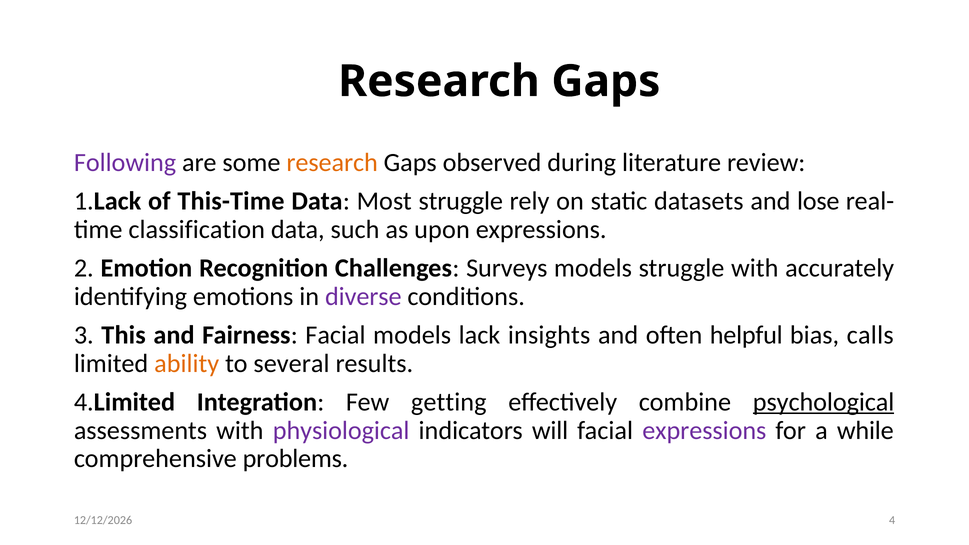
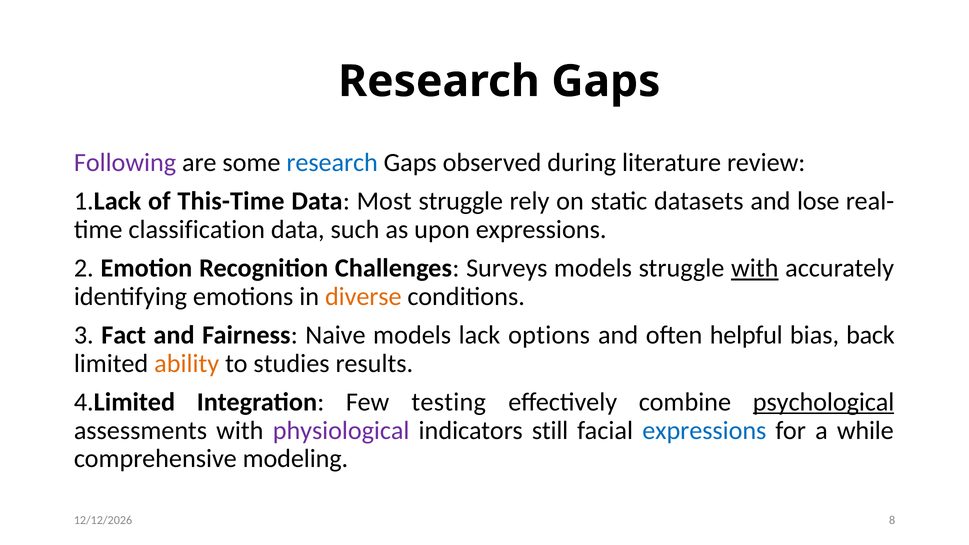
research at (332, 163) colour: orange -> blue
with at (755, 268) underline: none -> present
diverse colour: purple -> orange
This: This -> Fact
Fairness Facial: Facial -> Naive
insights: insights -> options
calls: calls -> back
several: several -> studies
getting: getting -> testing
will: will -> still
expressions at (704, 430) colour: purple -> blue
problems: problems -> modeling
4: 4 -> 8
